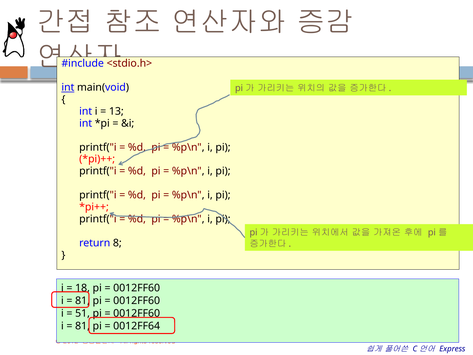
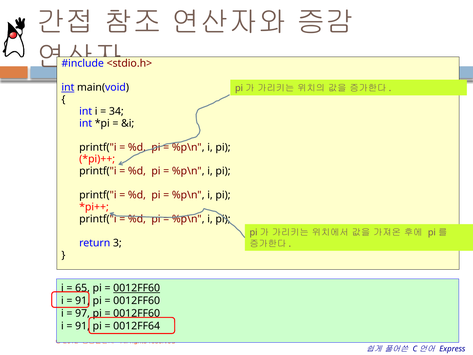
13: 13 -> 34
8: 8 -> 3
18: 18 -> 65
0012FF60 at (137, 288) underline: none -> present
81 at (83, 300): 81 -> 91
51: 51 -> 97
81 at (83, 326): 81 -> 91
